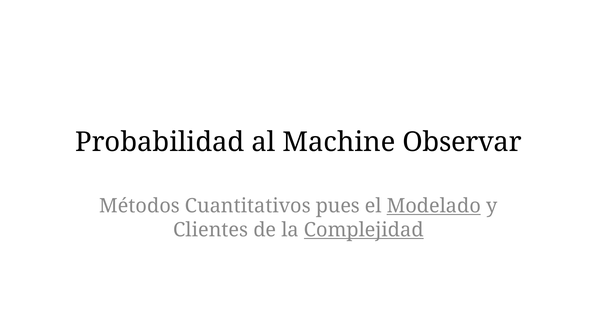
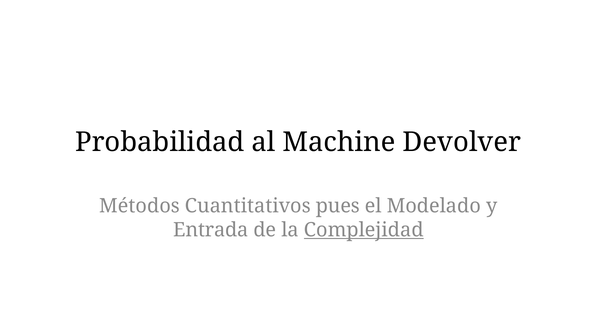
Observar: Observar -> Devolver
Modelado underline: present -> none
Clientes: Clientes -> Entrada
